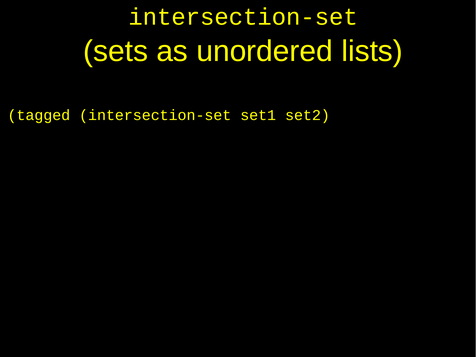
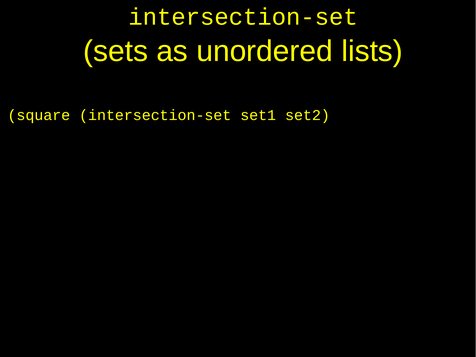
tagged: tagged -> square
